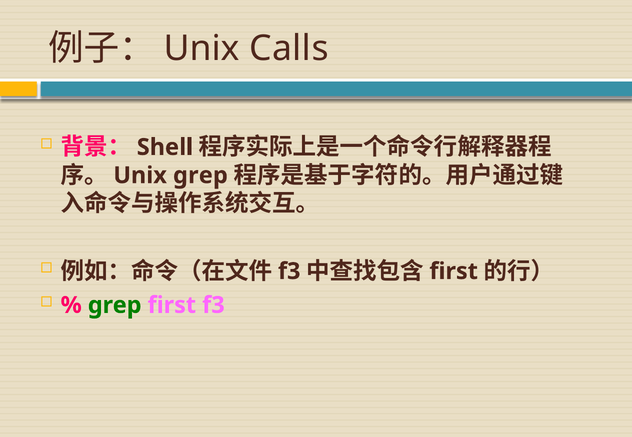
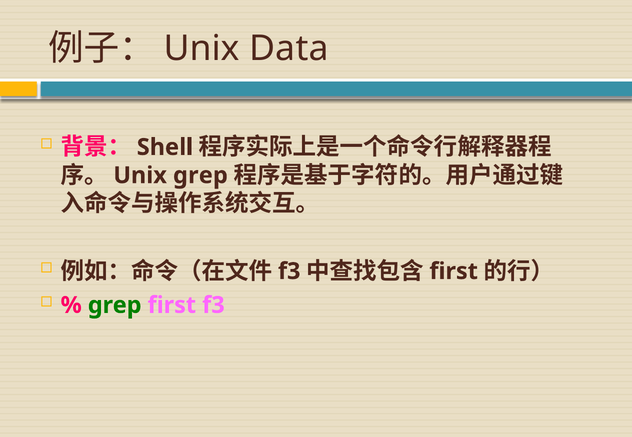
Calls: Calls -> Data
